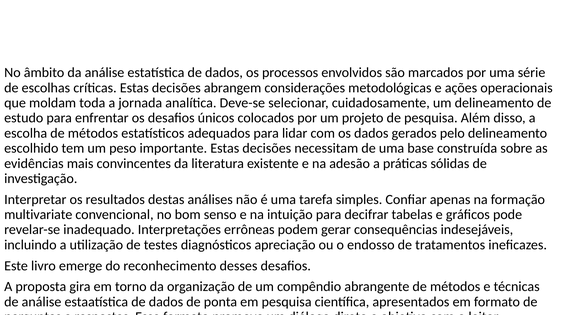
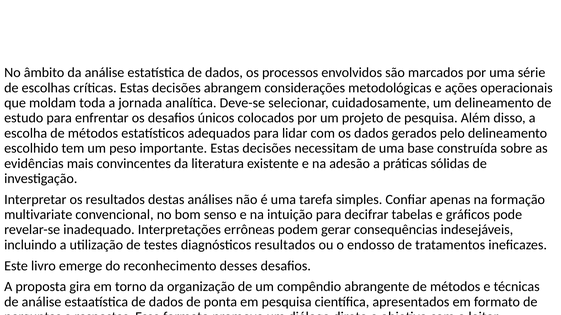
diagnósticos apreciação: apreciação -> resultados
